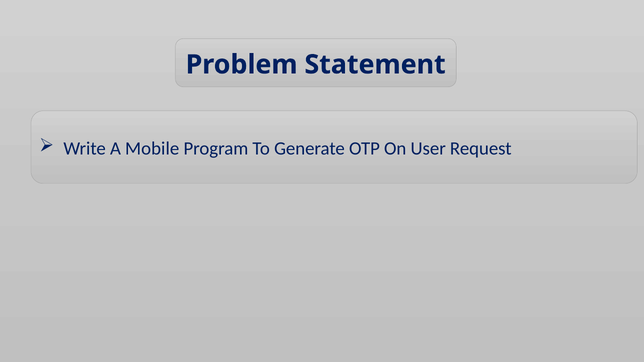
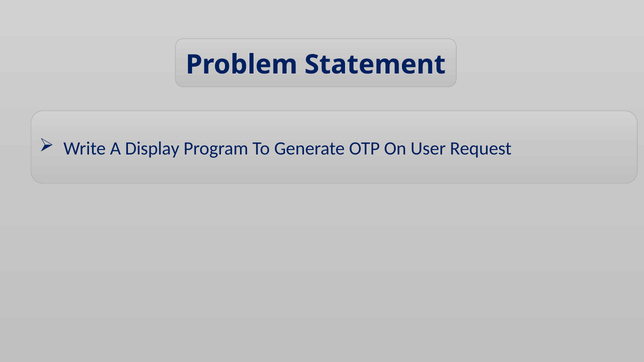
Mobile: Mobile -> Display
